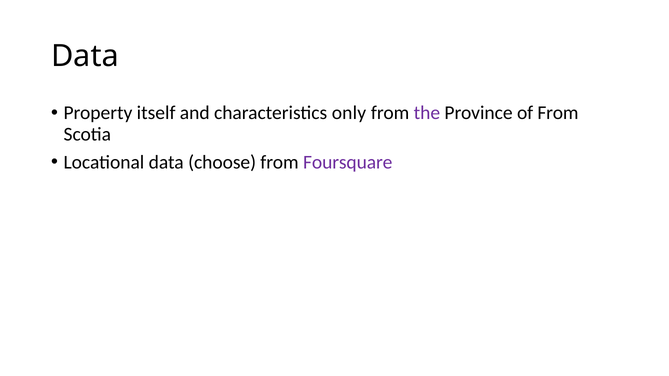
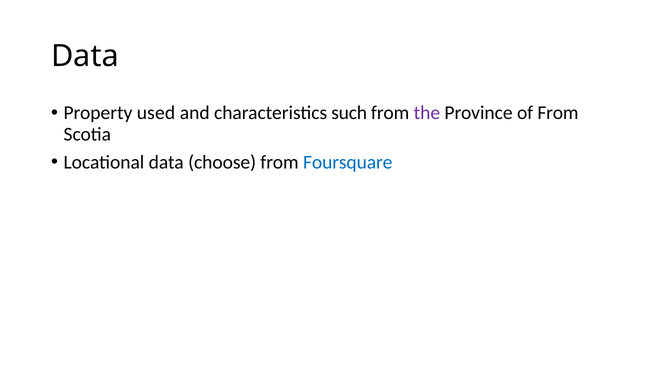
itself: itself -> used
only: only -> such
Foursquare colour: purple -> blue
